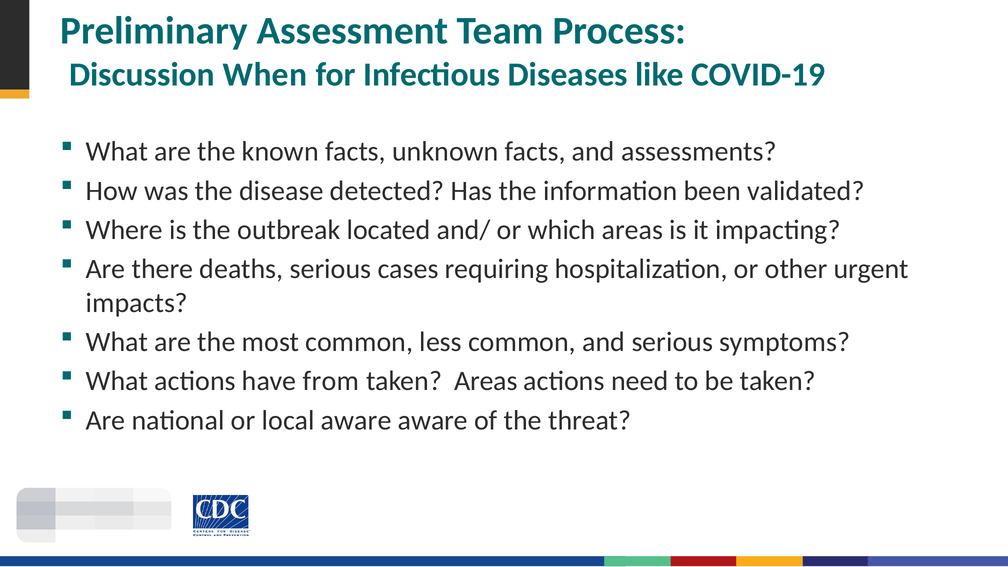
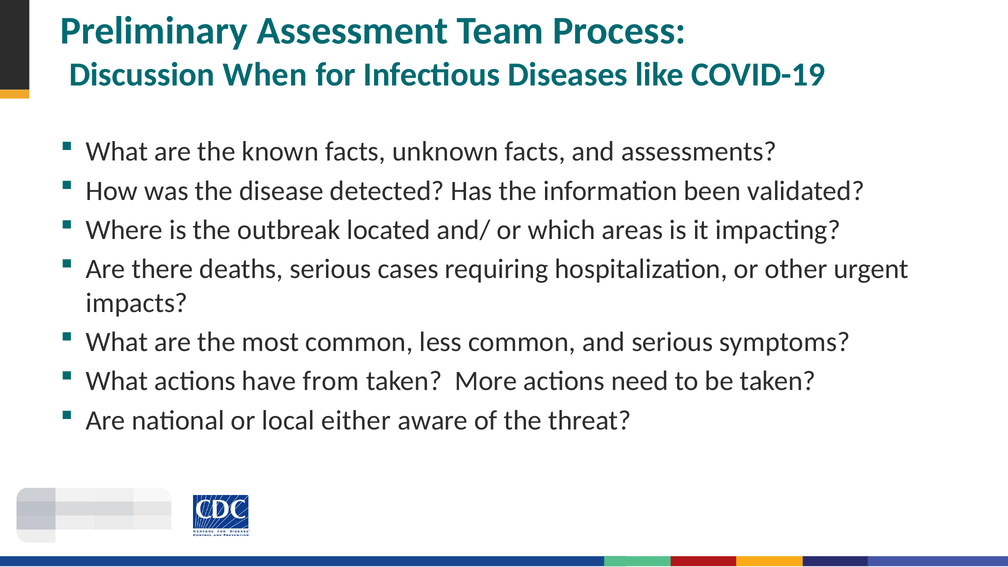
taken Areas: Areas -> More
local aware: aware -> either
